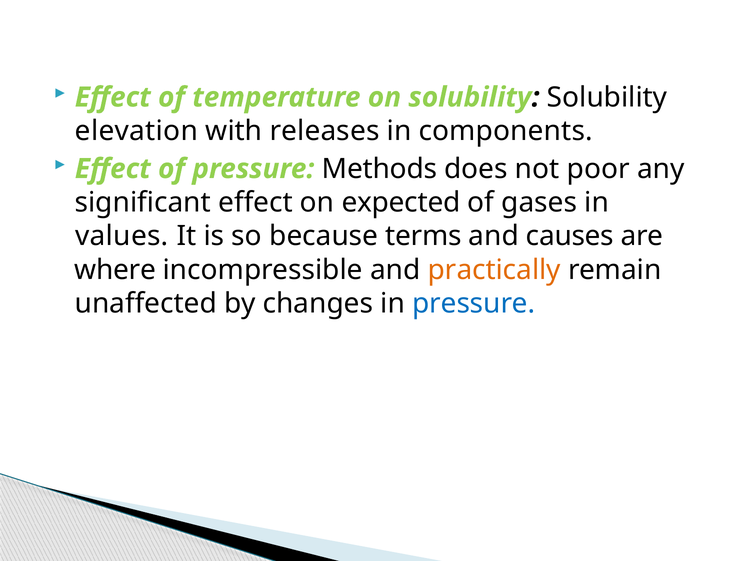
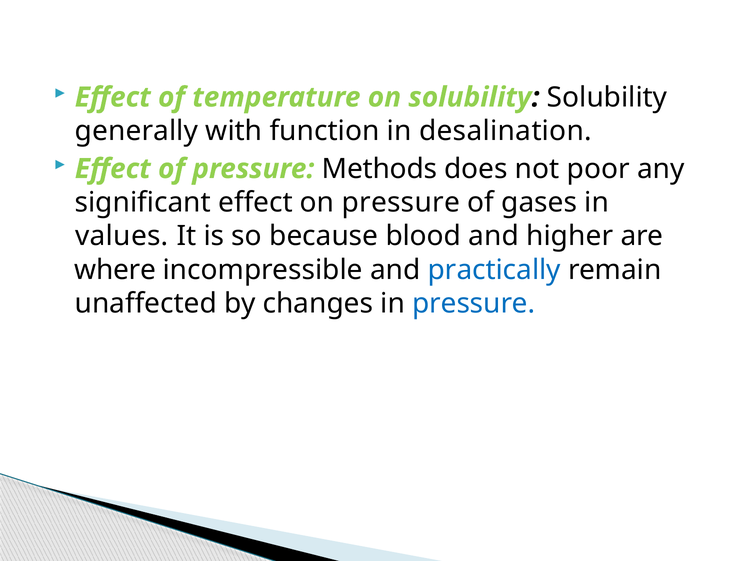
elevation: elevation -> generally
releases: releases -> function
components: components -> desalination
on expected: expected -> pressure
terms: terms -> blood
causes: causes -> higher
practically colour: orange -> blue
